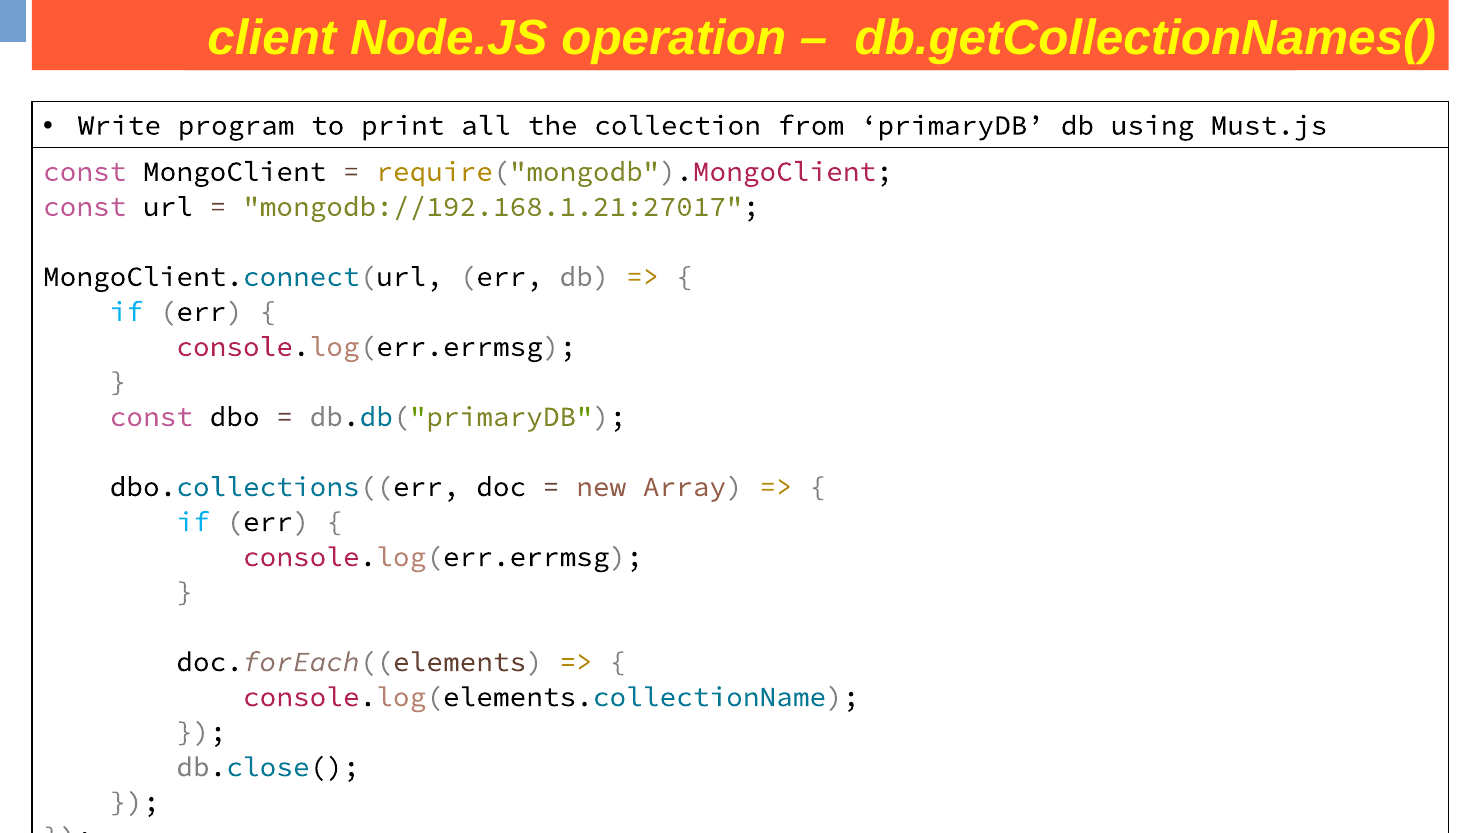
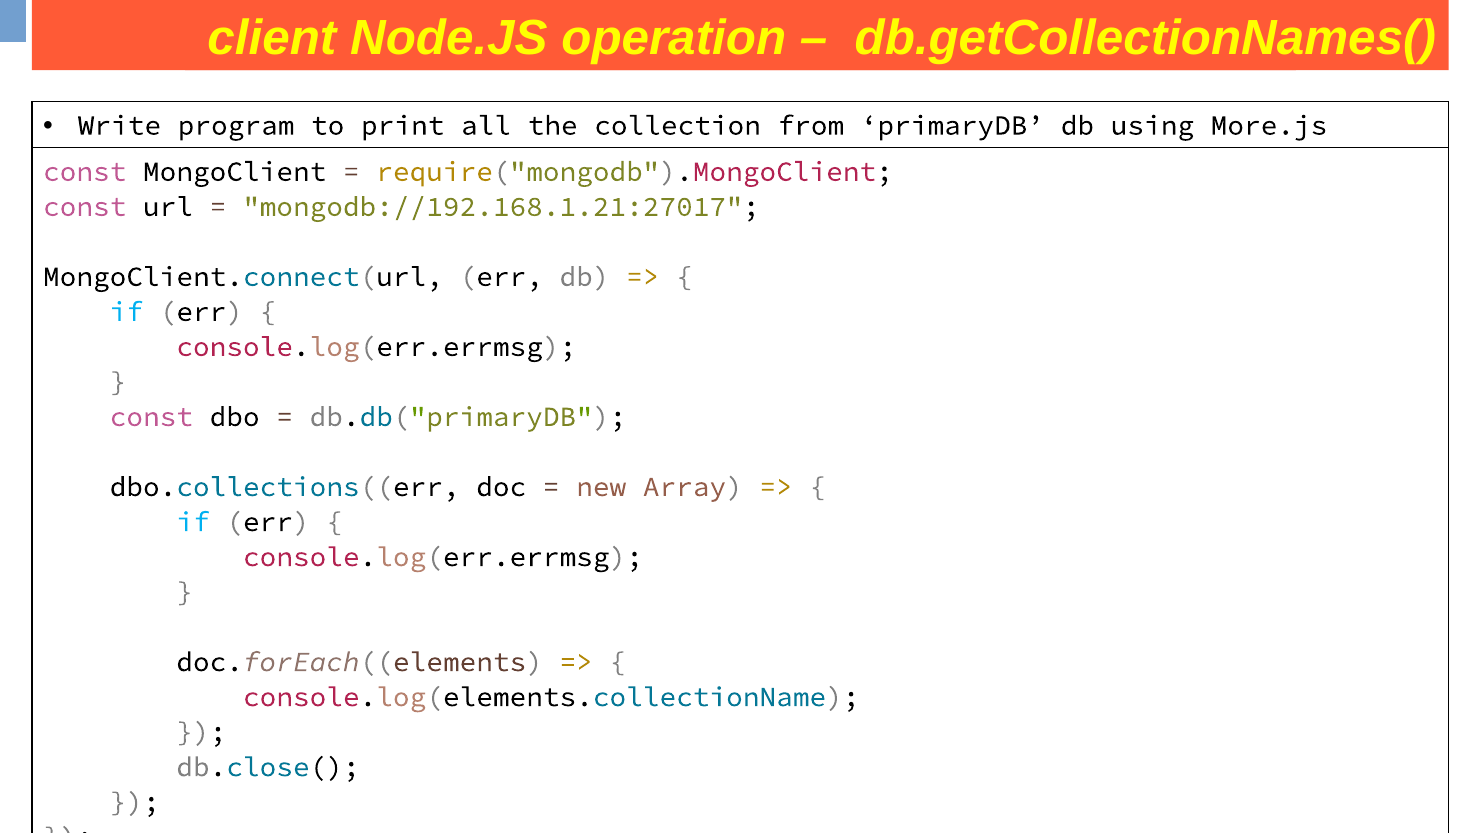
Must.js: Must.js -> More.js
